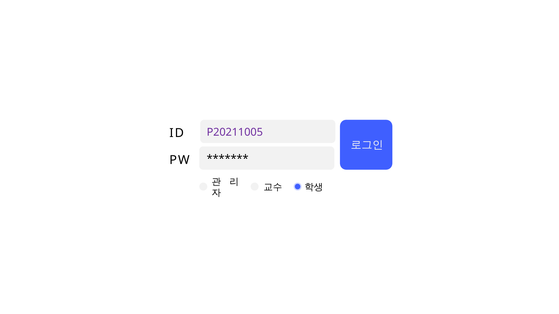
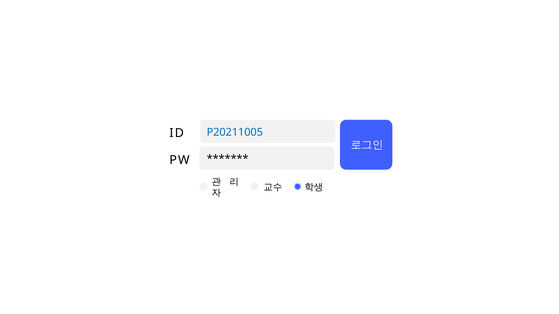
P20211005 colour: purple -> blue
